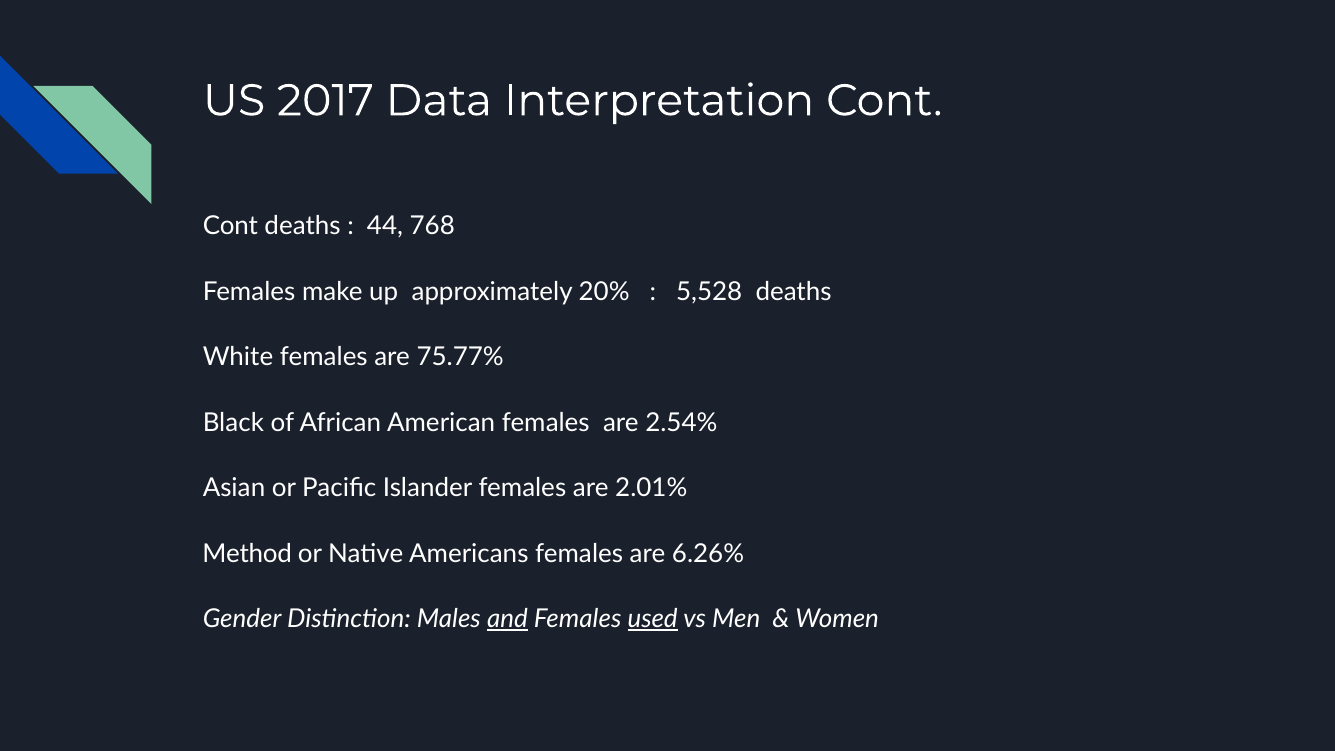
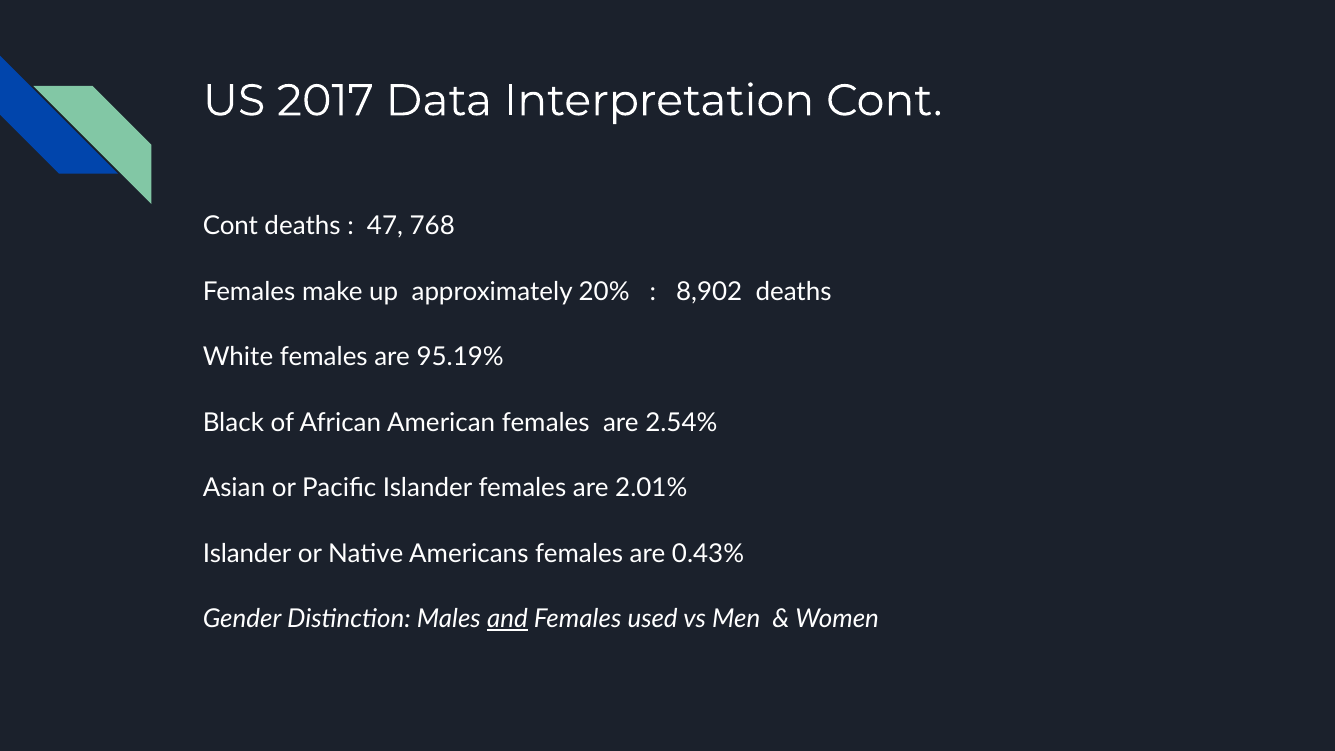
44: 44 -> 47
5,528: 5,528 -> 8,902
75.77%: 75.77% -> 95.19%
Method at (247, 553): Method -> Islander
6.26%: 6.26% -> 0.43%
used underline: present -> none
